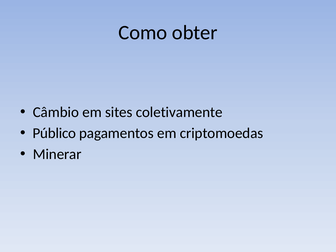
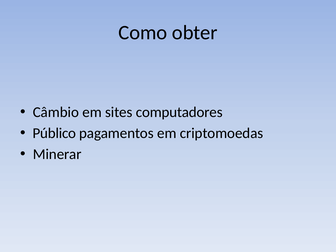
coletivamente: coletivamente -> computadores
